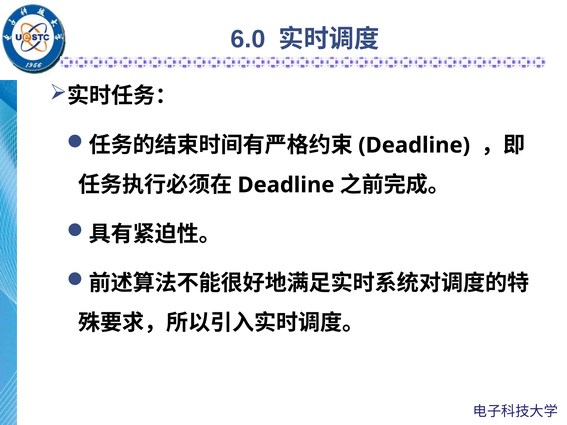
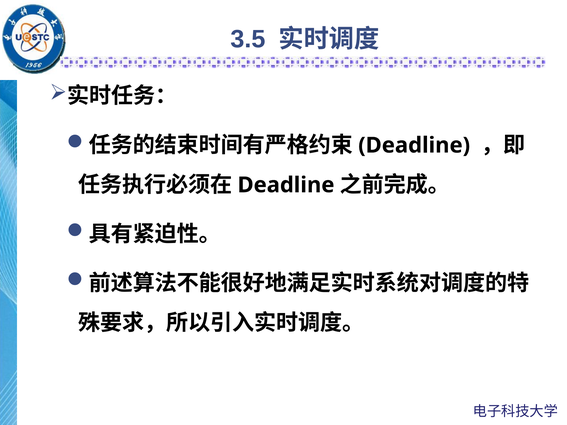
6.0: 6.0 -> 3.5
